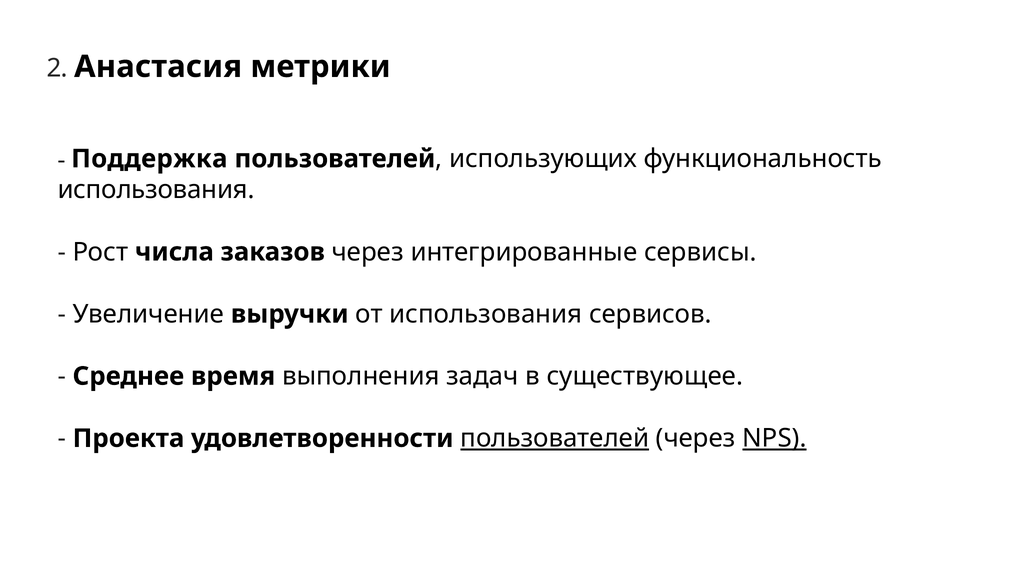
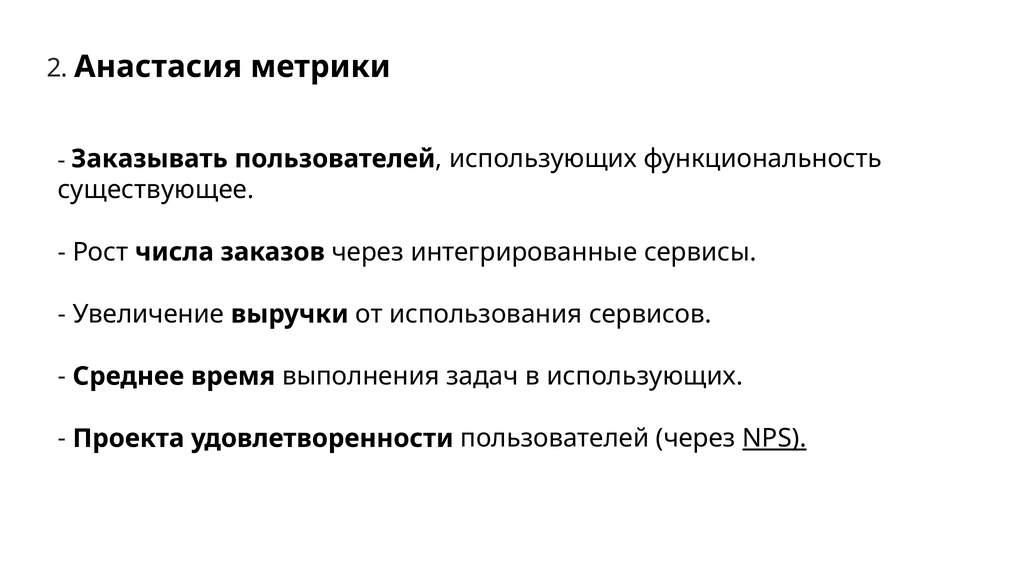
Поддержка: Поддержка -> Заказывать
использования at (156, 190): использования -> существующее
в существующее: существующее -> использующих
пользователей at (555, 439) underline: present -> none
